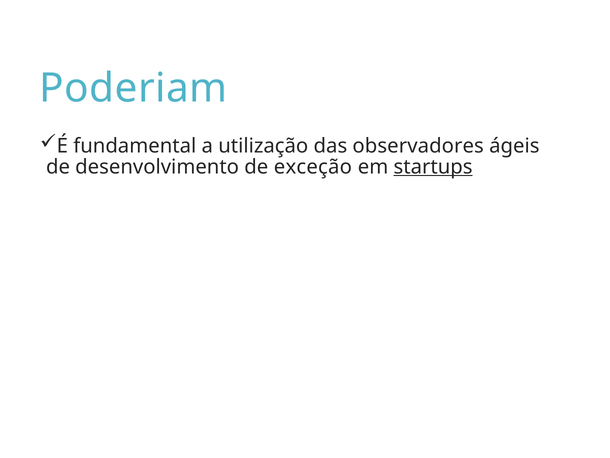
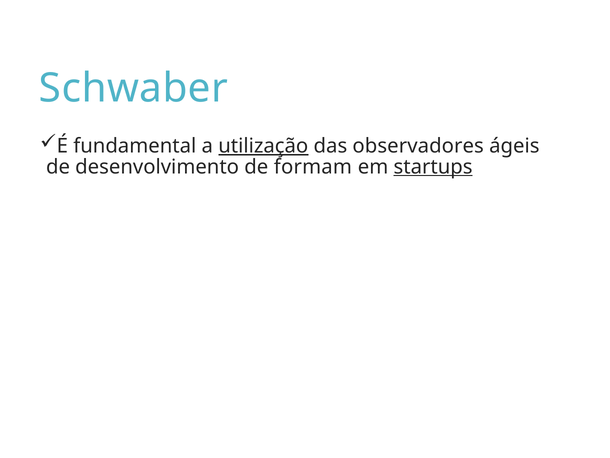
Poderiam: Poderiam -> Schwaber
utilização underline: none -> present
exceção: exceção -> formam
